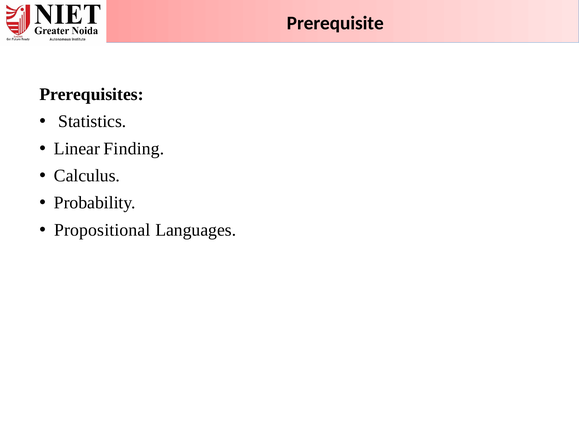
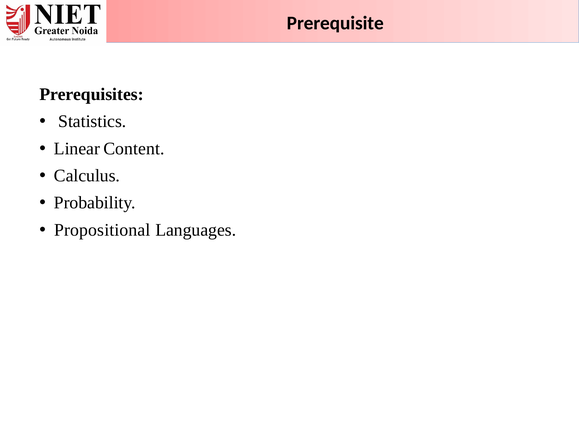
Finding: Finding -> Content
